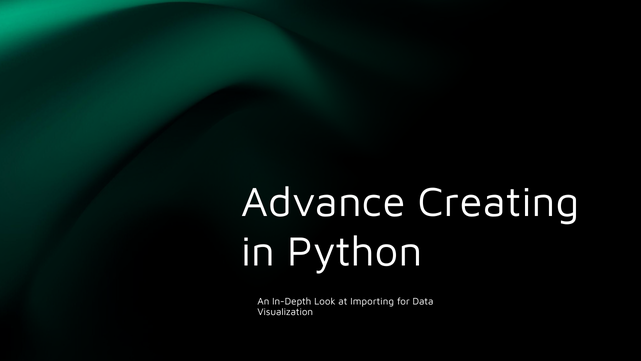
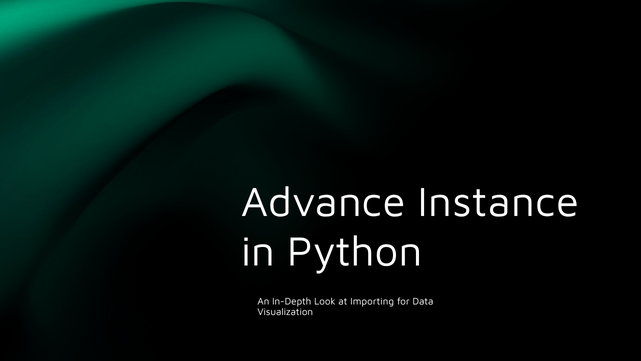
Creating: Creating -> Instance
